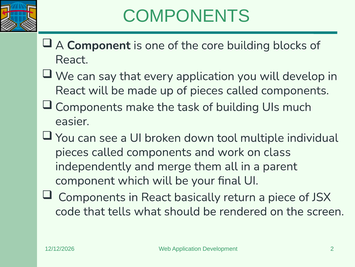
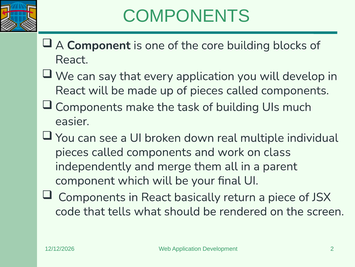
tool: tool -> real
